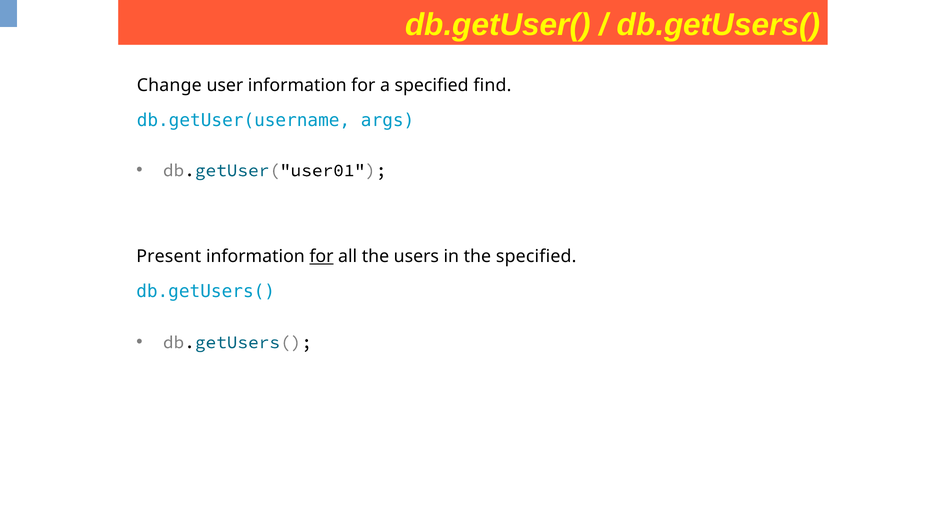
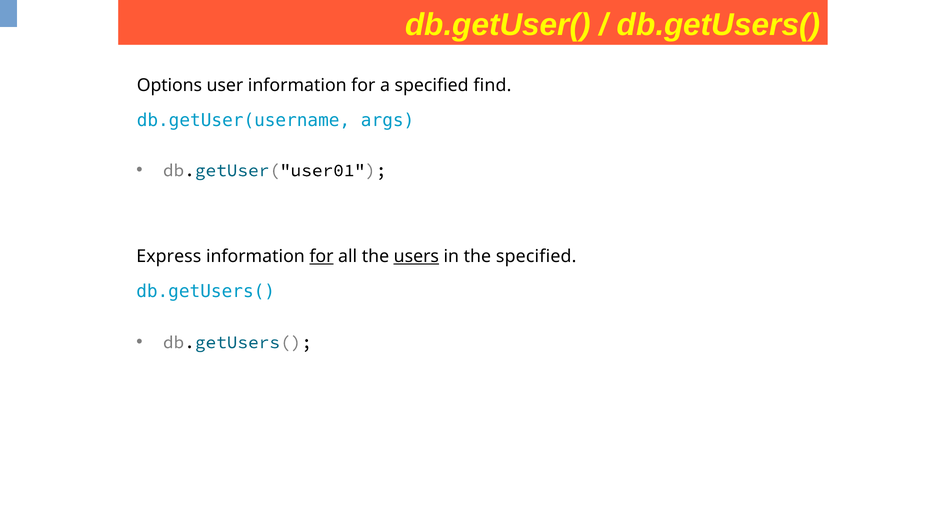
Change: Change -> Options
Present: Present -> Express
users underline: none -> present
